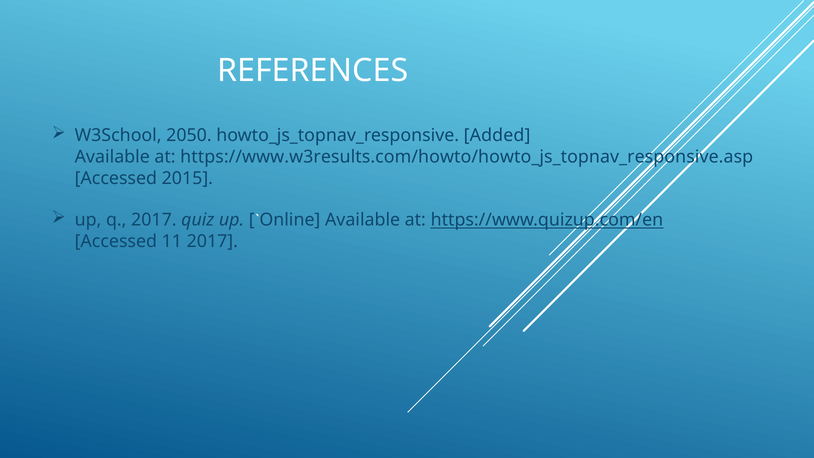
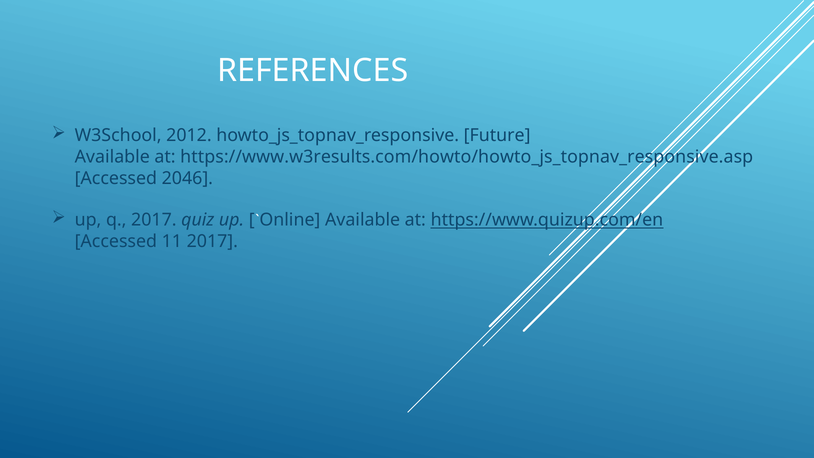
2050: 2050 -> 2012
Added: Added -> Future
2015: 2015 -> 2046
